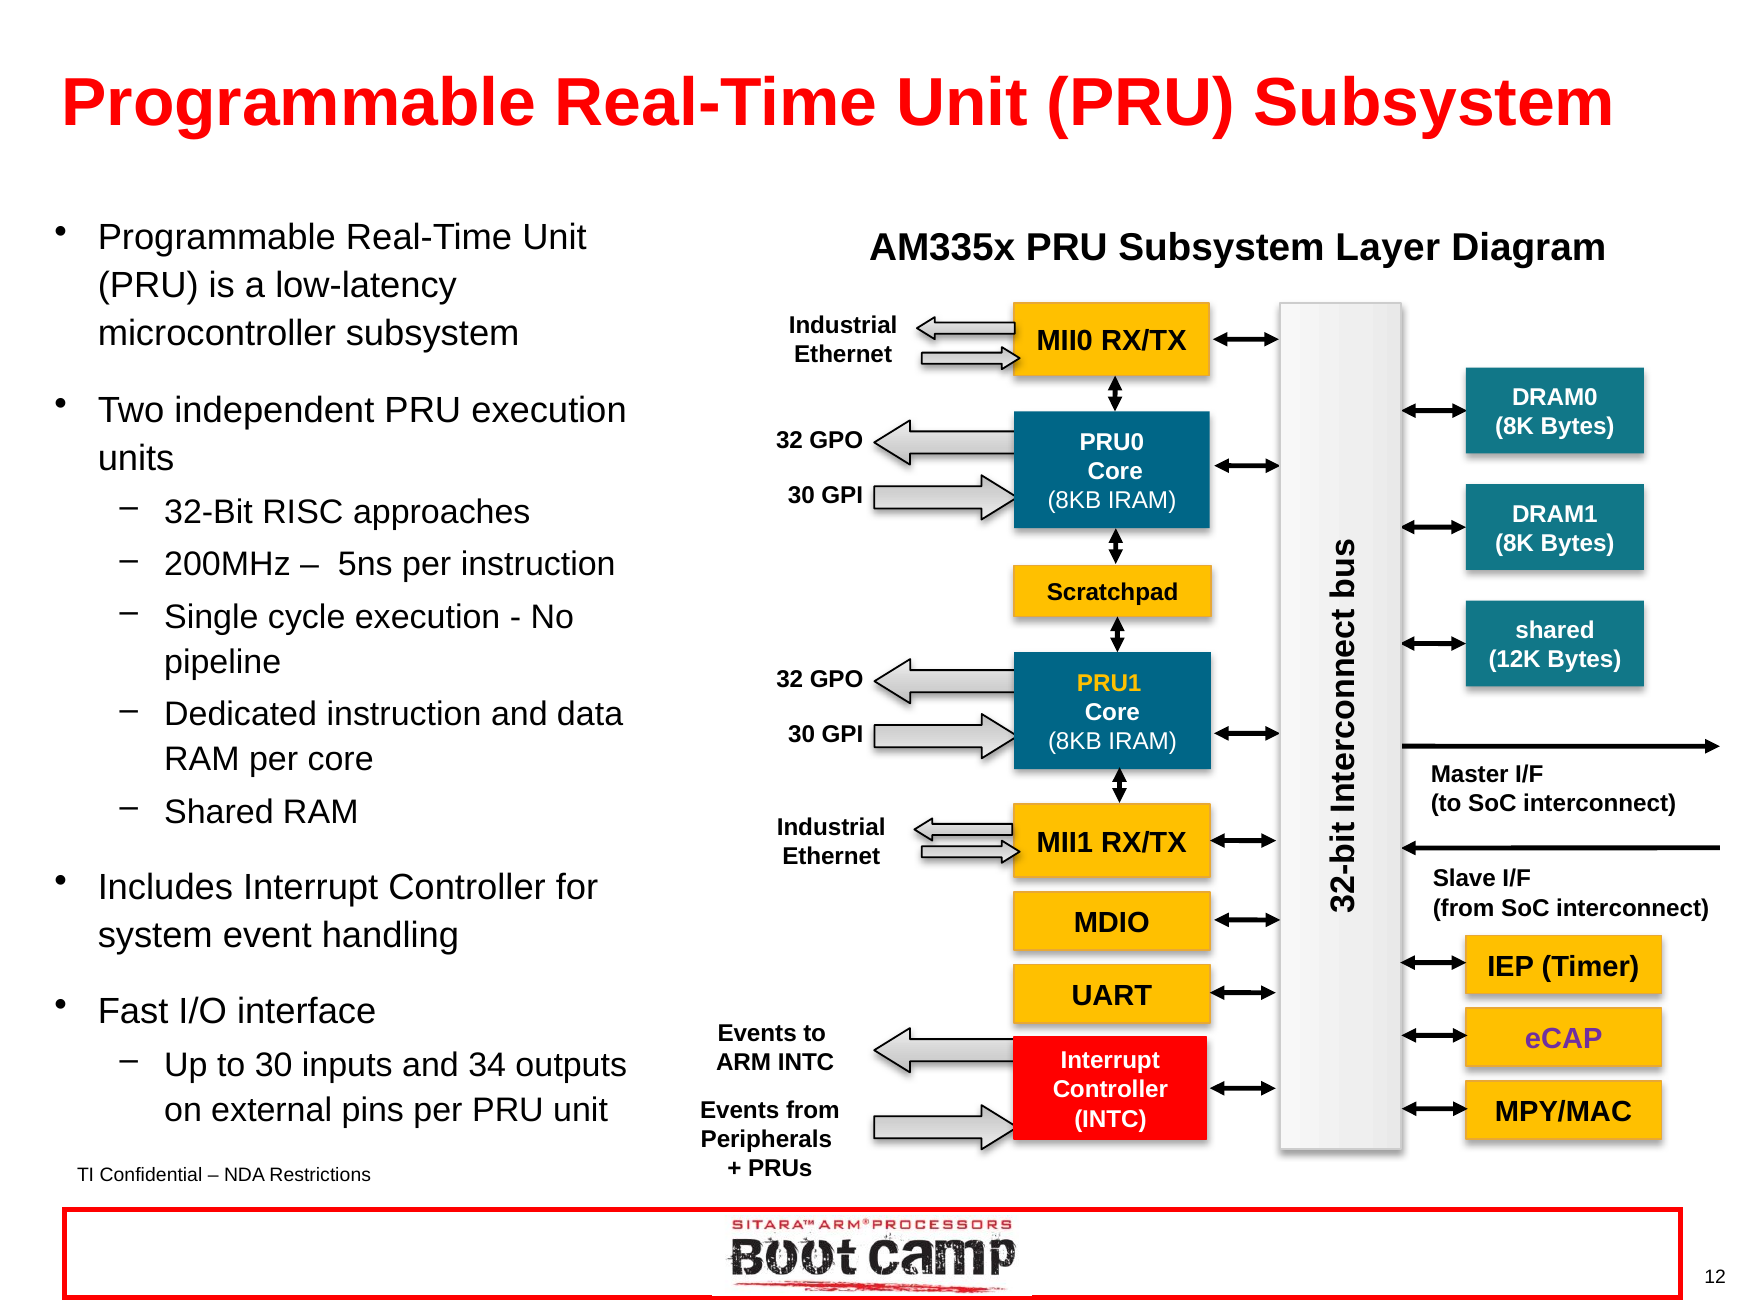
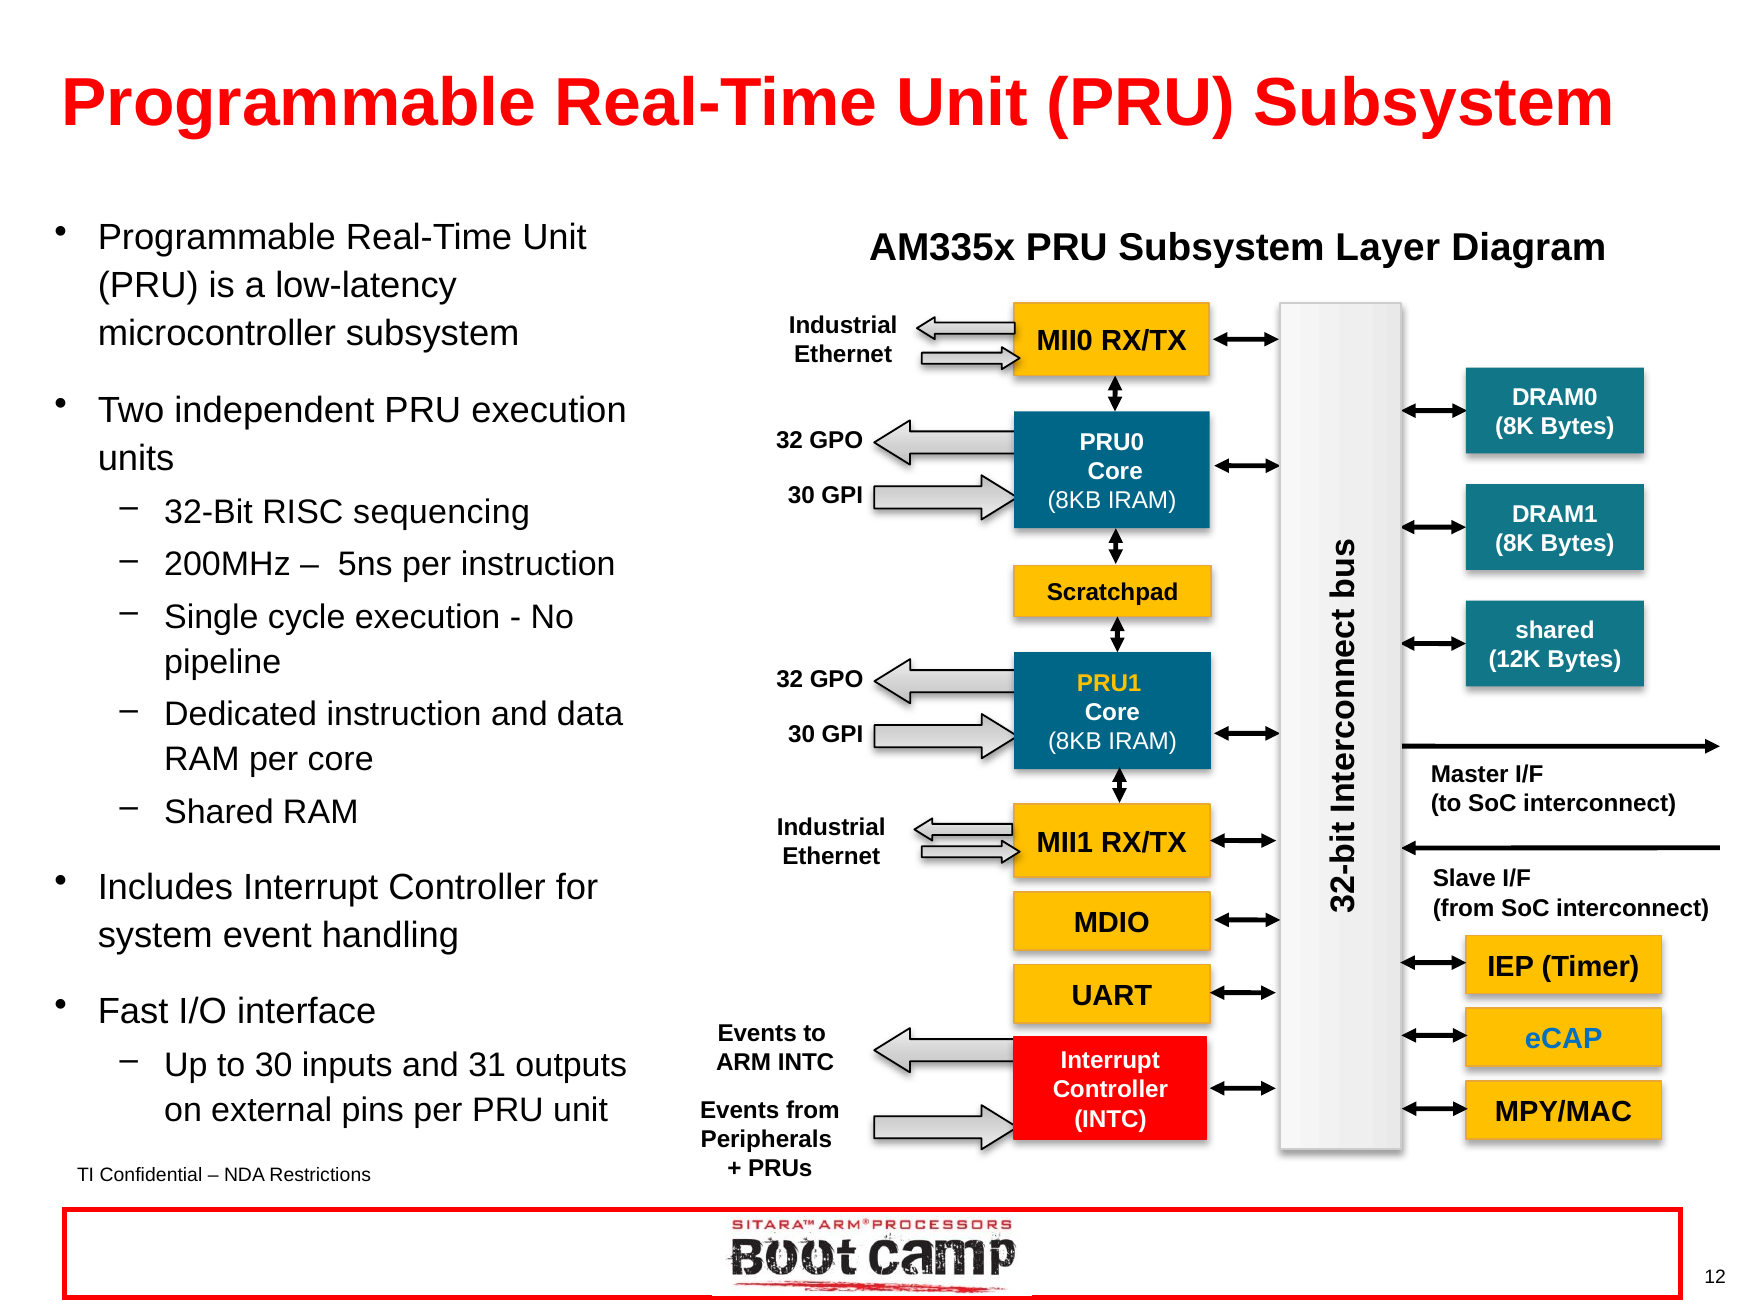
approaches: approaches -> sequencing
eCAP colour: purple -> blue
34: 34 -> 31
